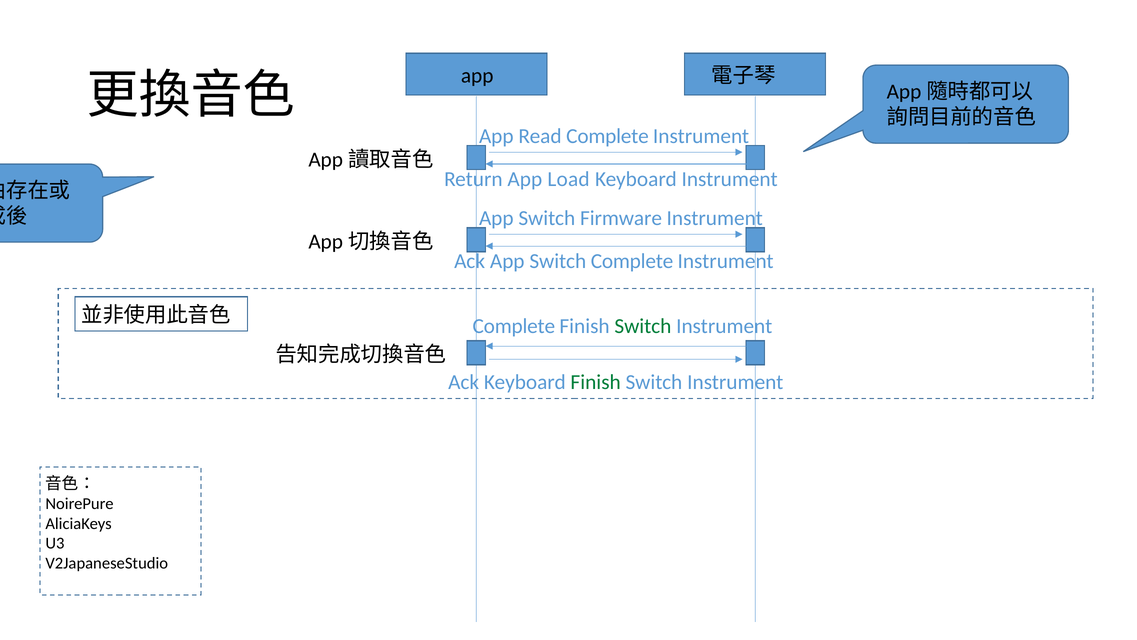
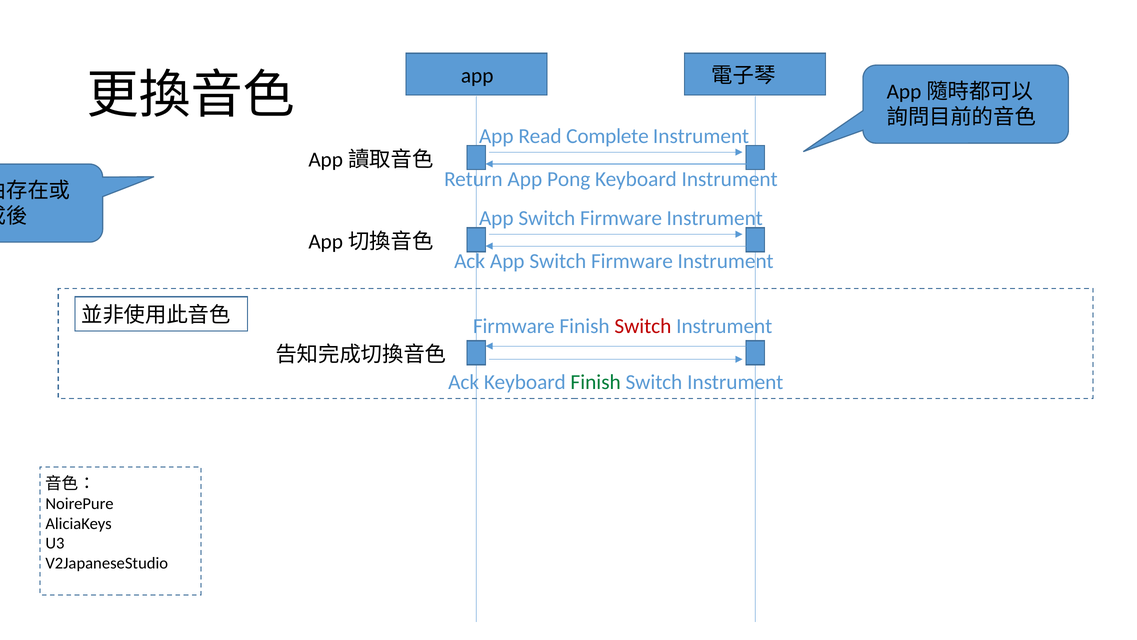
Load: Load -> Pong
Ack App Switch Complete: Complete -> Firmware
Complete at (514, 326): Complete -> Firmware
Switch at (643, 326) colour: green -> red
